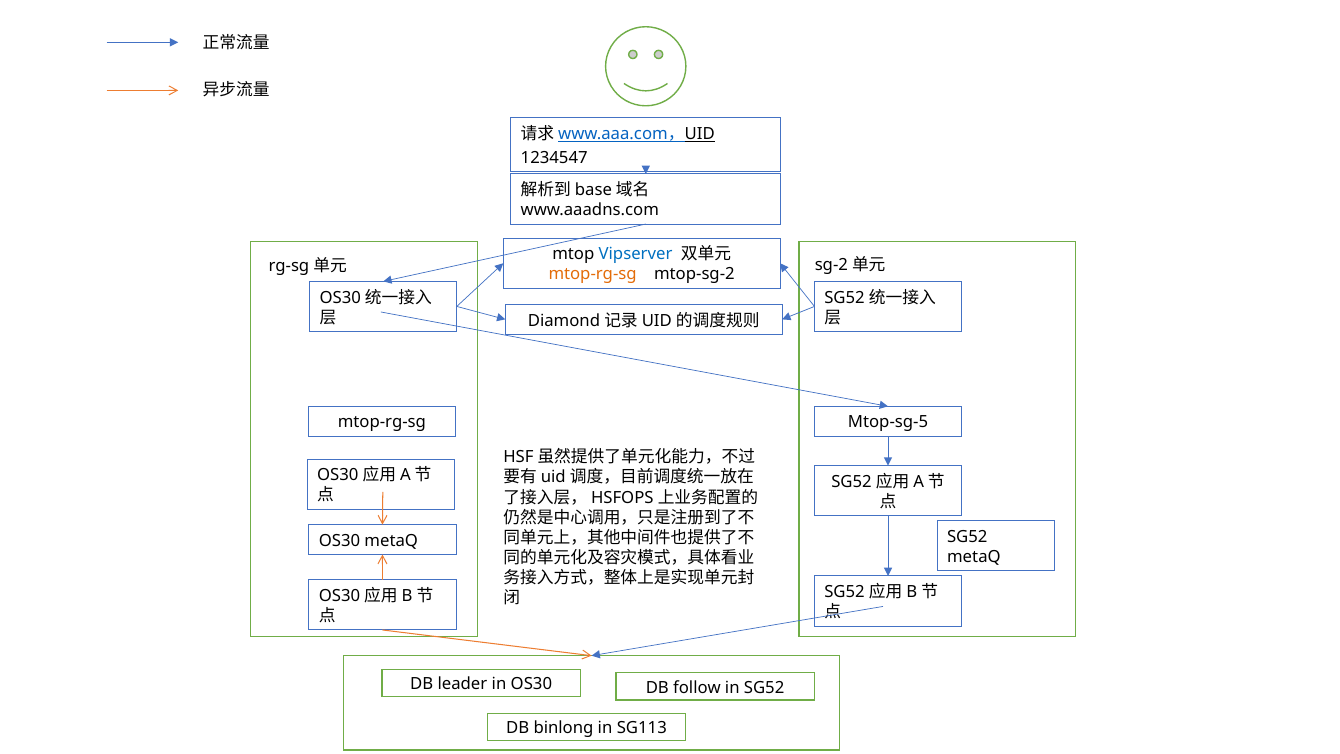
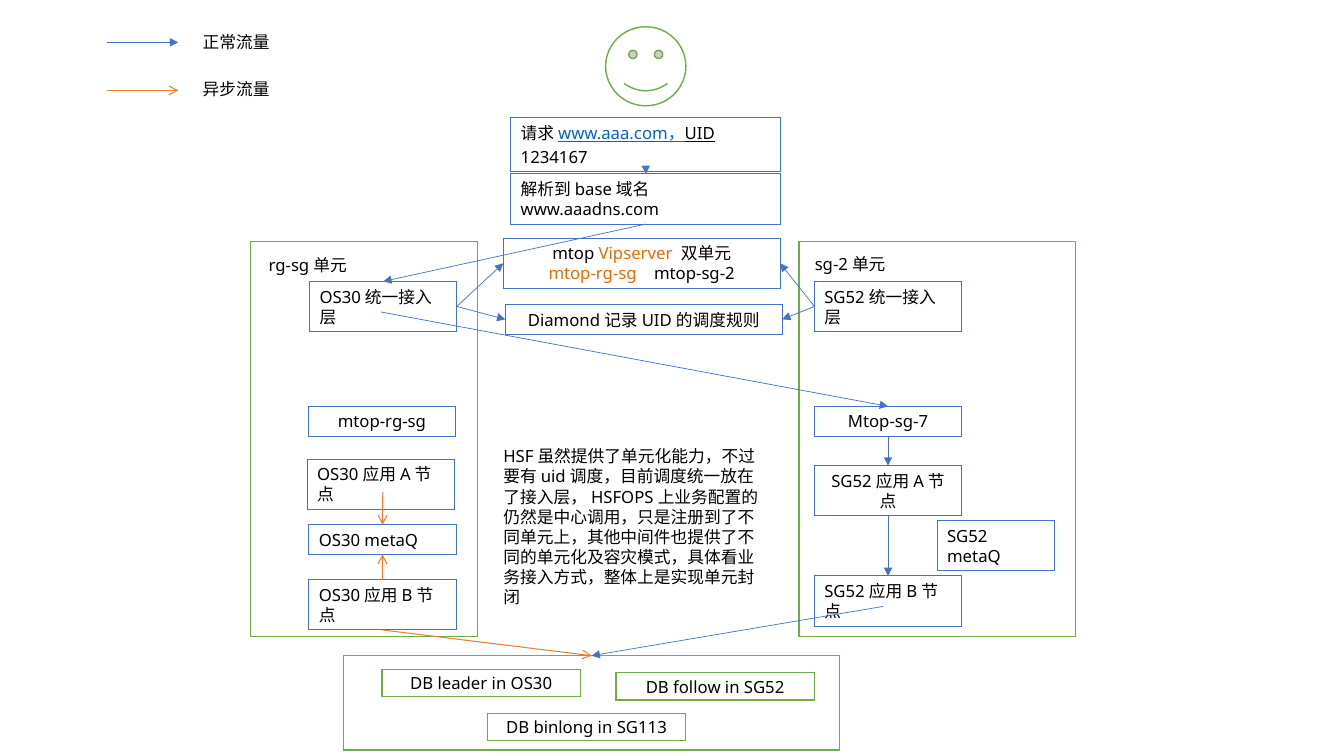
1234547: 1234547 -> 1234167
Vipserver colour: blue -> orange
Mtop-sg-5: Mtop-sg-5 -> Mtop-sg-7
